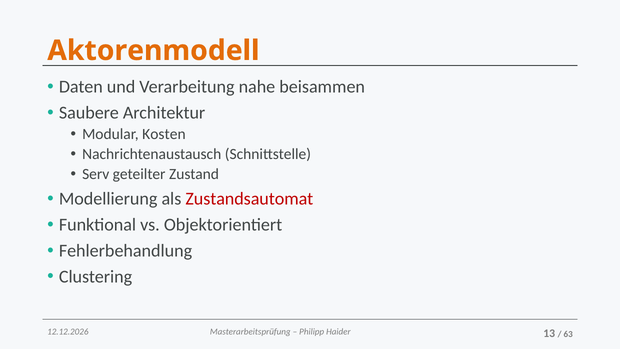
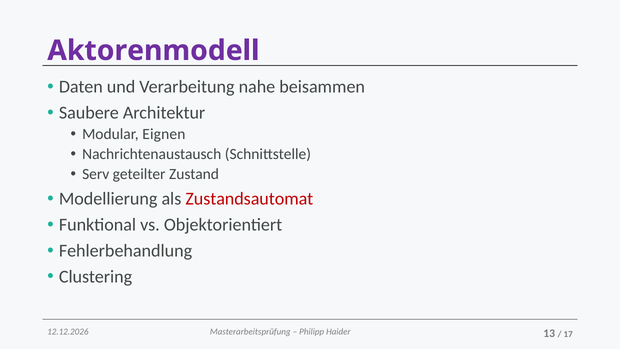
Aktorenmodell colour: orange -> purple
Kosten: Kosten -> Eignen
63: 63 -> 17
